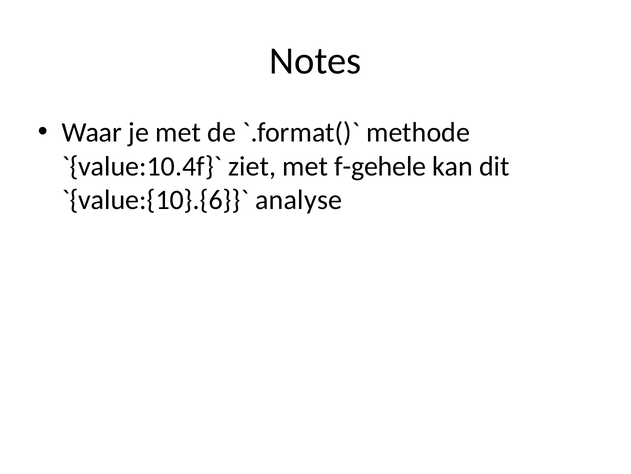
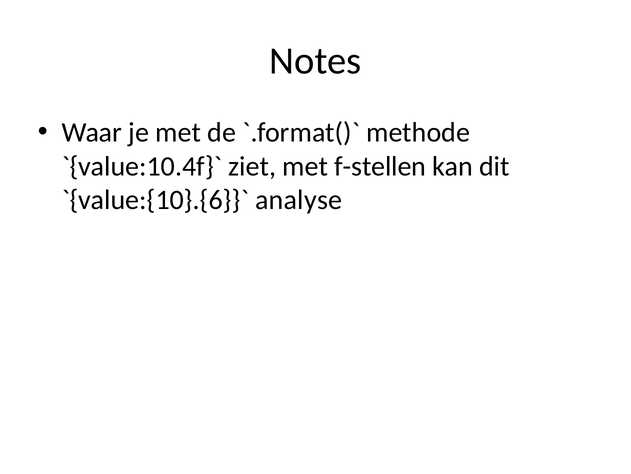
f-gehele: f-gehele -> f-stellen
